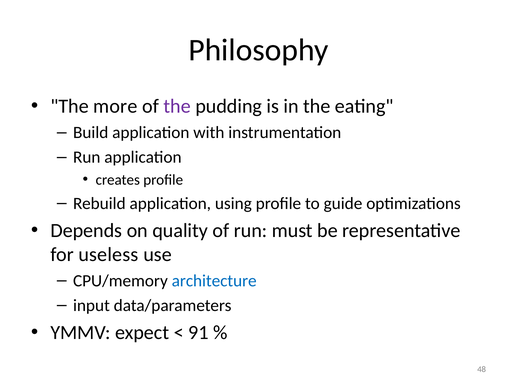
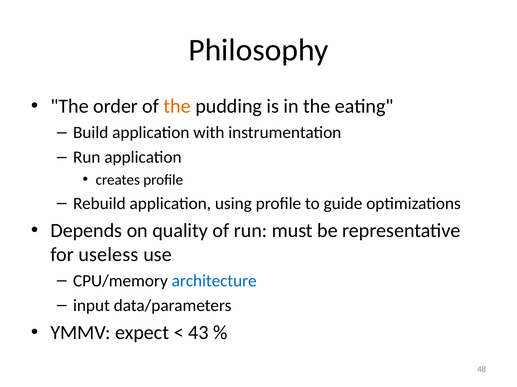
more: more -> order
the at (177, 107) colour: purple -> orange
91: 91 -> 43
